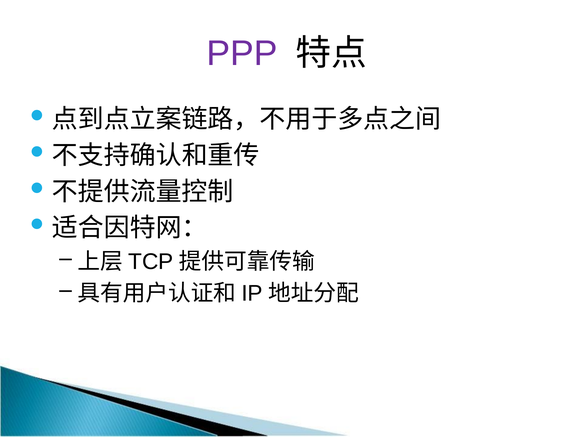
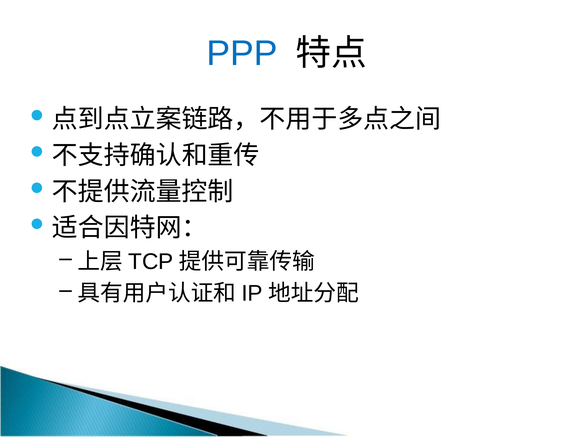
PPP colour: purple -> blue
